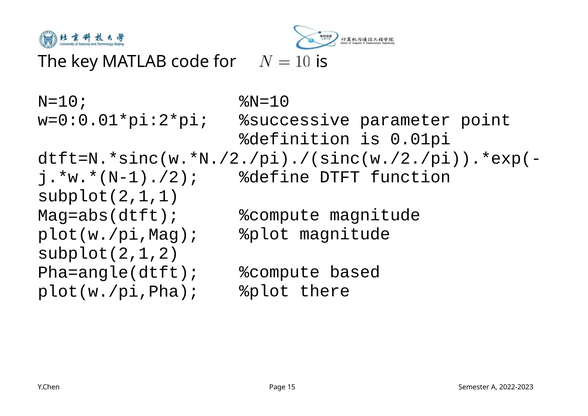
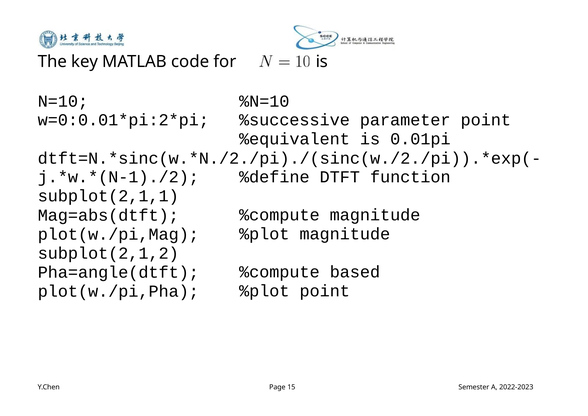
%definition: %definition -> %equivalent
%plot there: there -> point
